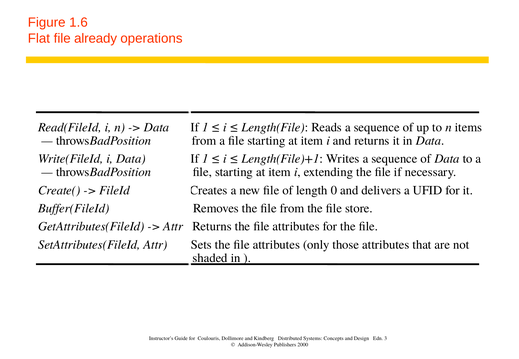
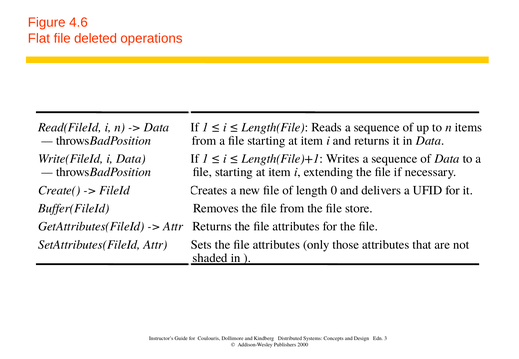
1.6: 1.6 -> 4.6
already: already -> deleted
